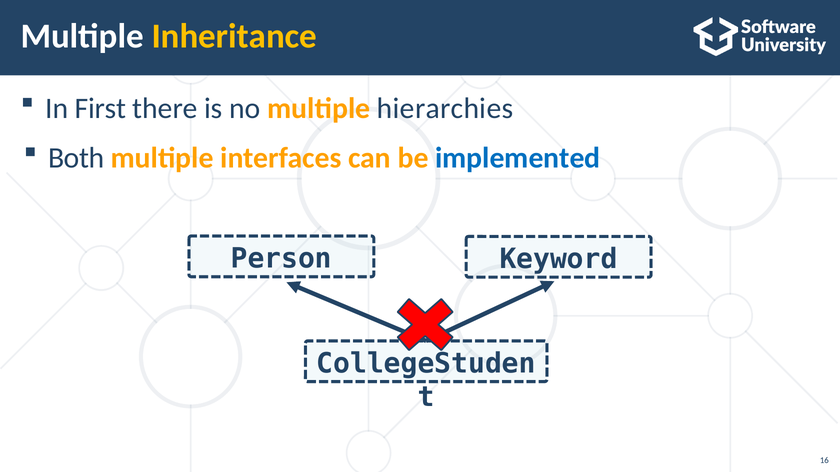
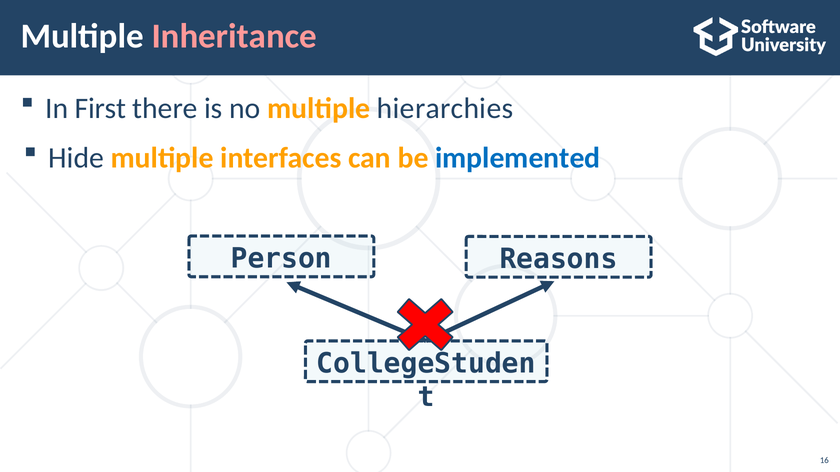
Inheritance colour: yellow -> pink
Both: Both -> Hide
Keyword: Keyword -> Reasons
